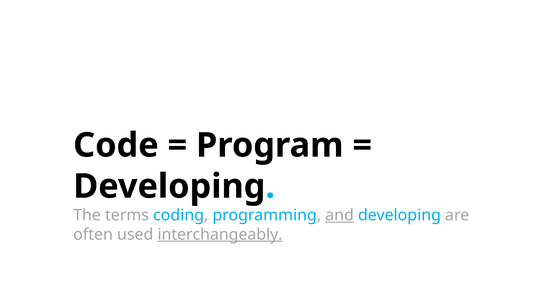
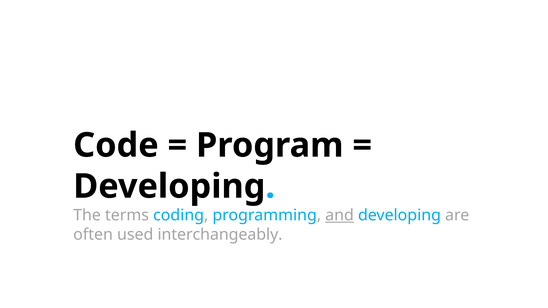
interchangeably underline: present -> none
